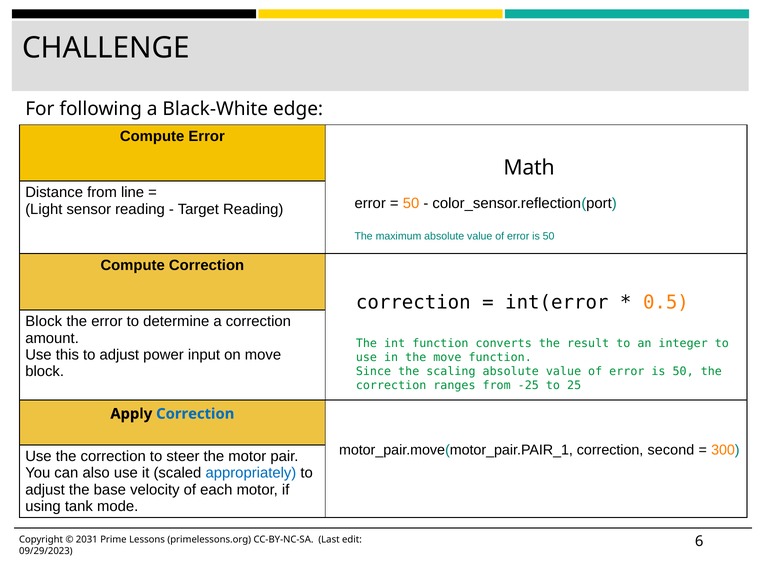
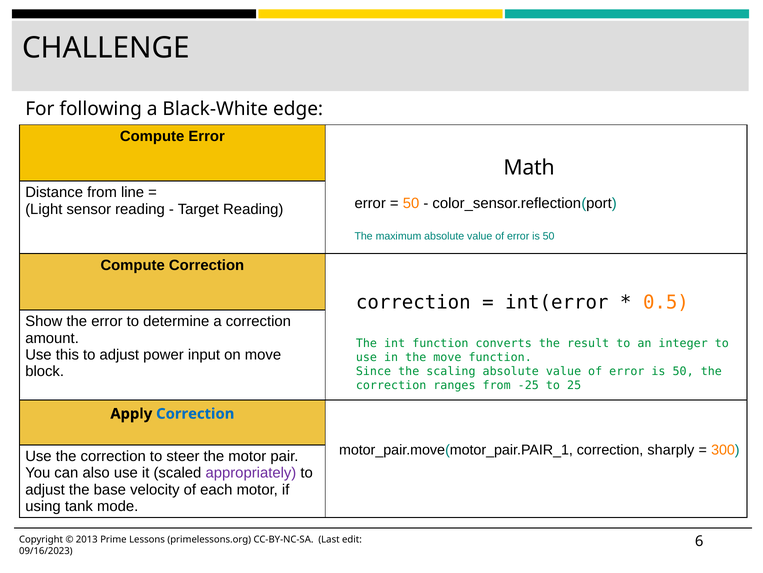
Block at (44, 321): Block -> Show
second: second -> sharply
appropriately colour: blue -> purple
2031: 2031 -> 2013
09/29/2023: 09/29/2023 -> 09/16/2023
